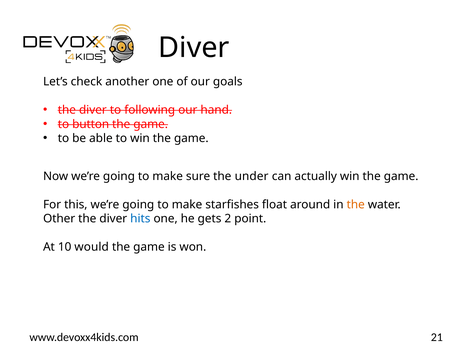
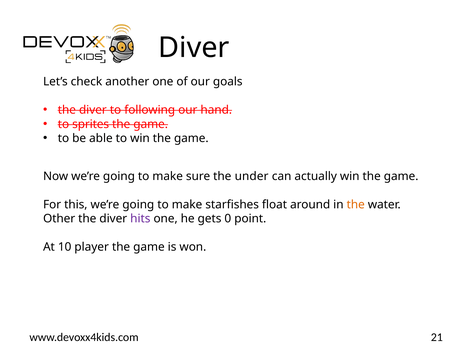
button: button -> sprites
hits colour: blue -> purple
2: 2 -> 0
would: would -> player
